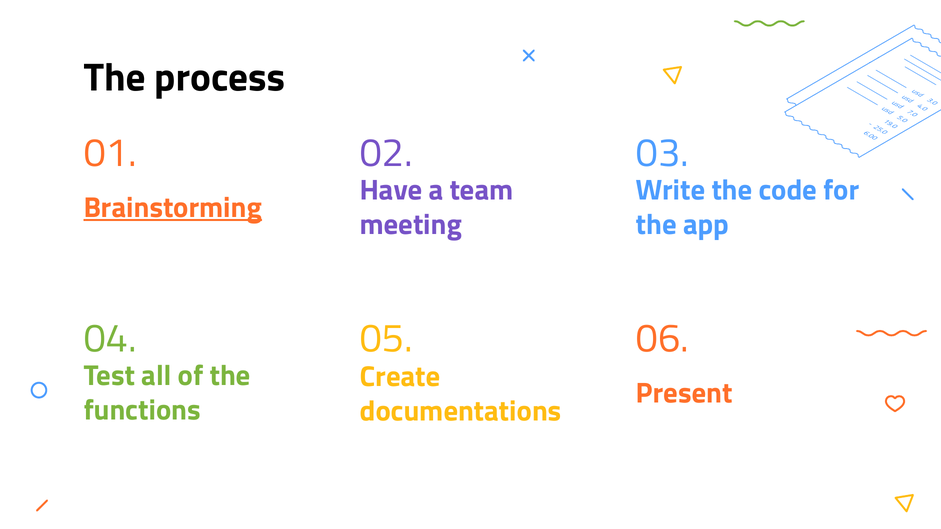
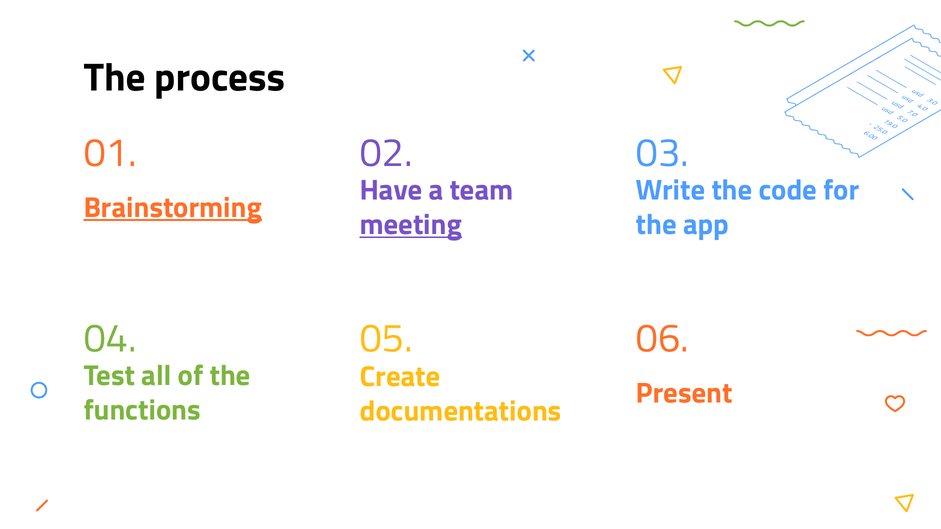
meeting underline: none -> present
